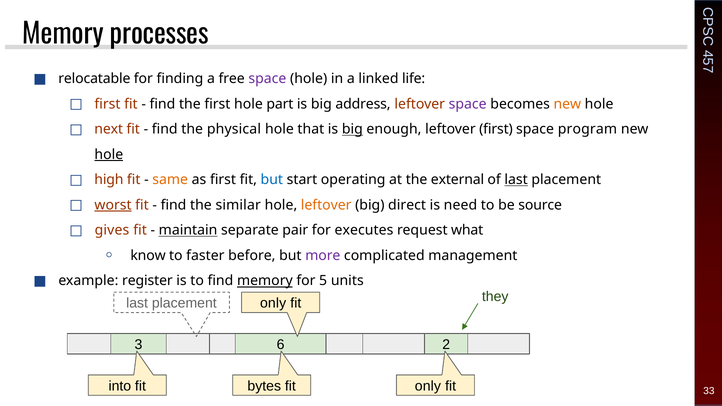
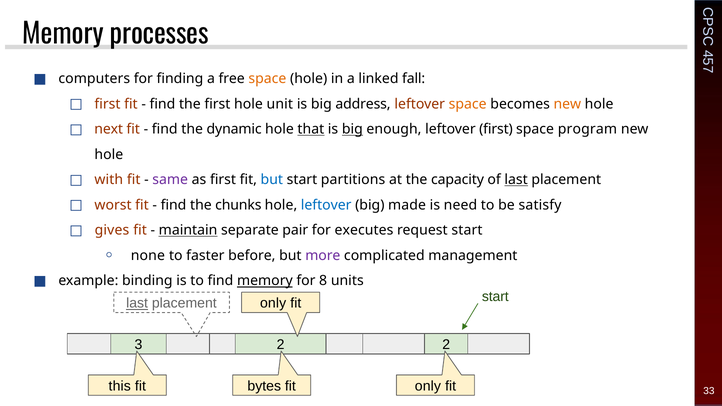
relocatable: relocatable -> computers
space at (267, 79) colour: purple -> orange
life: life -> fall
part: part -> unit
space at (468, 104) colour: purple -> orange
physical: physical -> dynamic
that underline: none -> present
hole at (109, 155) underline: present -> none
high: high -> with
same colour: orange -> purple
operating: operating -> partitions
external: external -> capacity
worst underline: present -> none
similar: similar -> chunks
leftover at (326, 205) colour: orange -> blue
direct: direct -> made
source: source -> satisfy
request what: what -> start
know: know -> none
register: register -> binding
for 5: 5 -> 8
last at (137, 303) underline: none -> present
placement they: they -> start
3 6: 6 -> 2
into: into -> this
